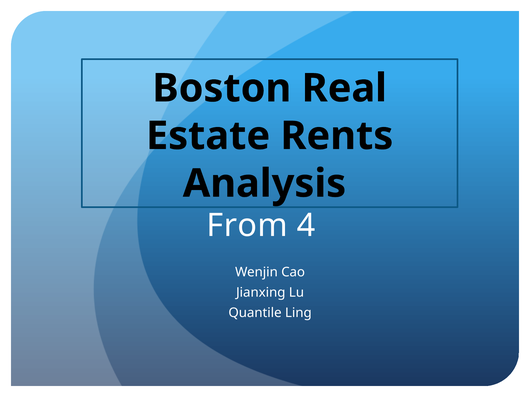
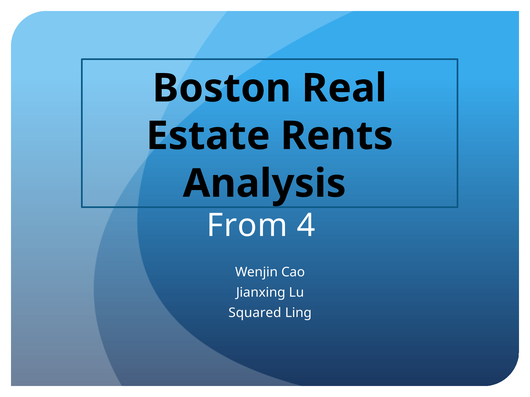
Quantile: Quantile -> Squared
